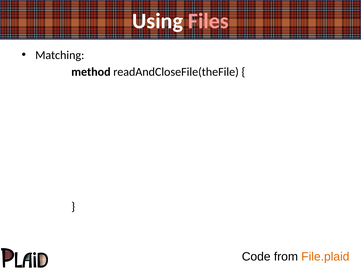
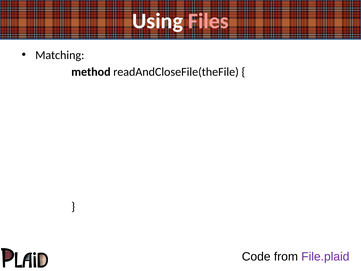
File.plaid colour: orange -> purple
